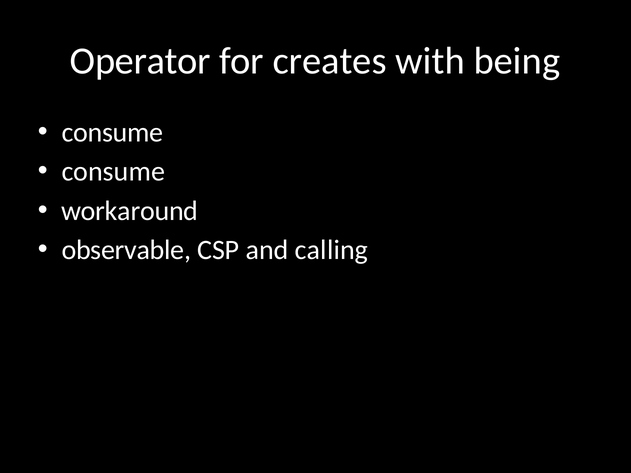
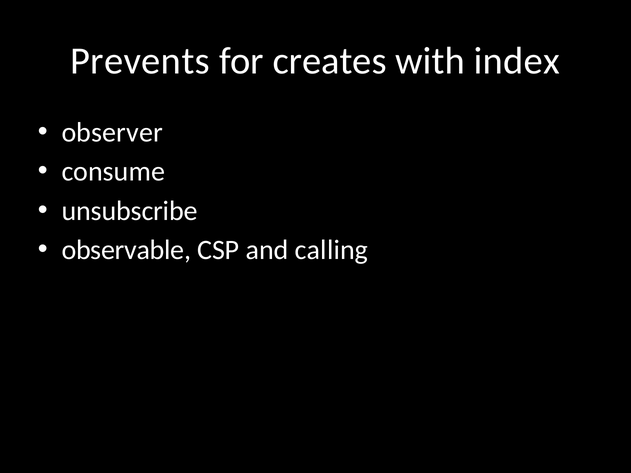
Operator: Operator -> Prevents
being: being -> index
consume at (112, 132): consume -> observer
workaround: workaround -> unsubscribe
